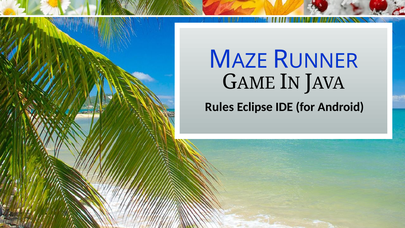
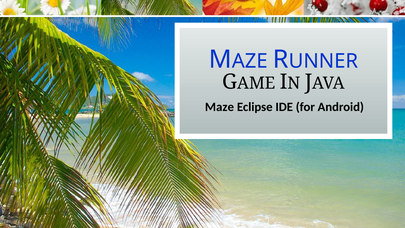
Rules: Rules -> Maze
